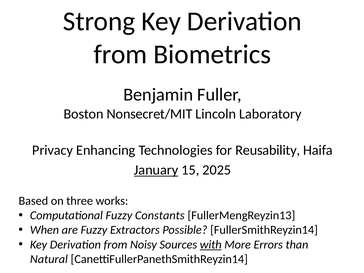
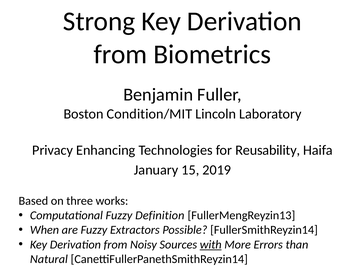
Nonsecret/MIT: Nonsecret/MIT -> Condition/MIT
January underline: present -> none
2025: 2025 -> 2019
Constants: Constants -> Definition
